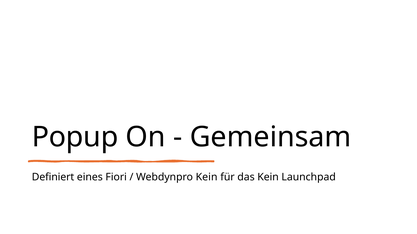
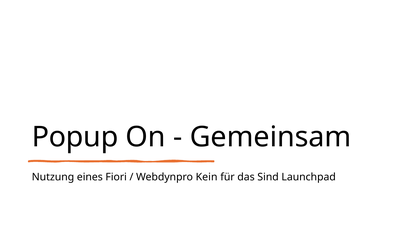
Definiert: Definiert -> Nutzung
das Kein: Kein -> Sind
